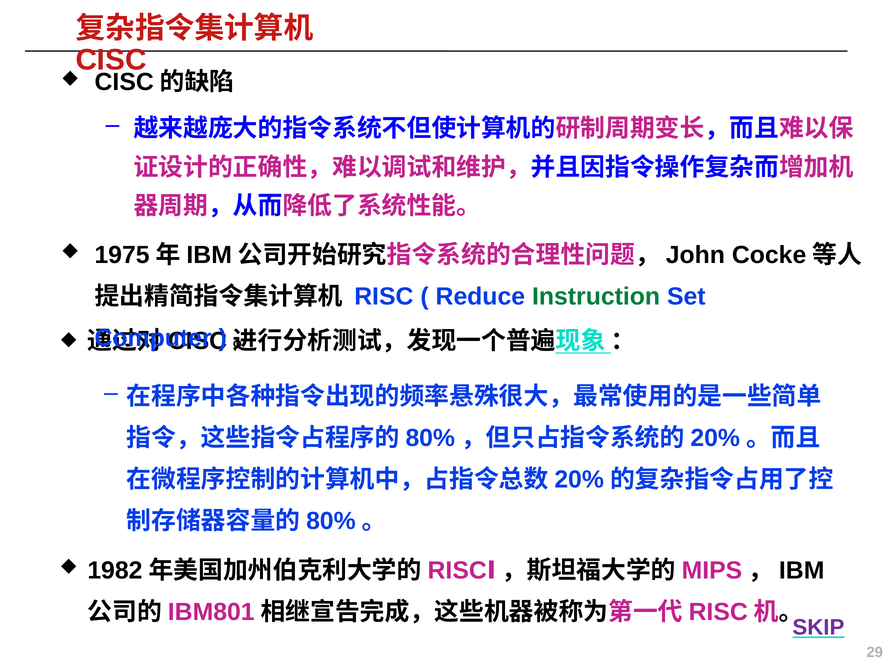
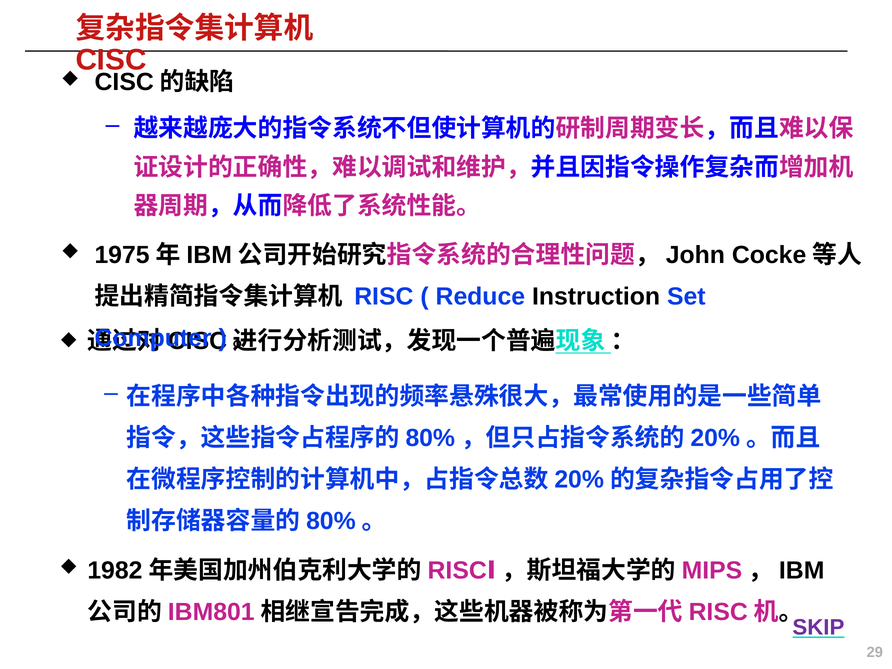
Instruction colour: green -> black
